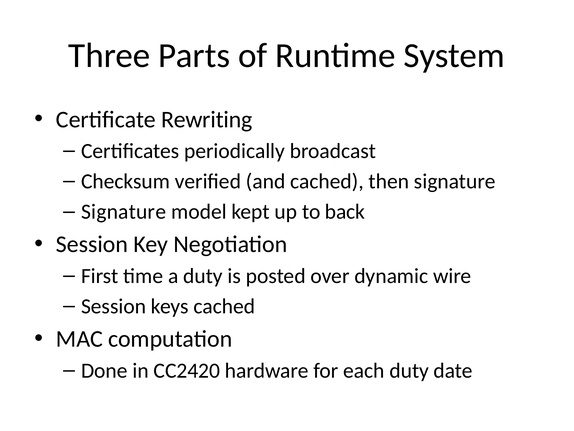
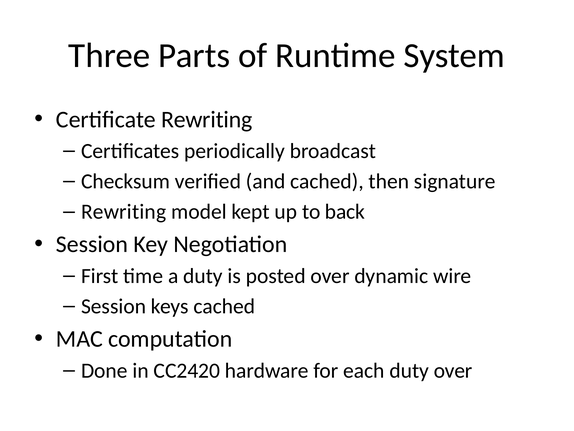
Signature at (124, 212): Signature -> Rewriting
duty date: date -> over
